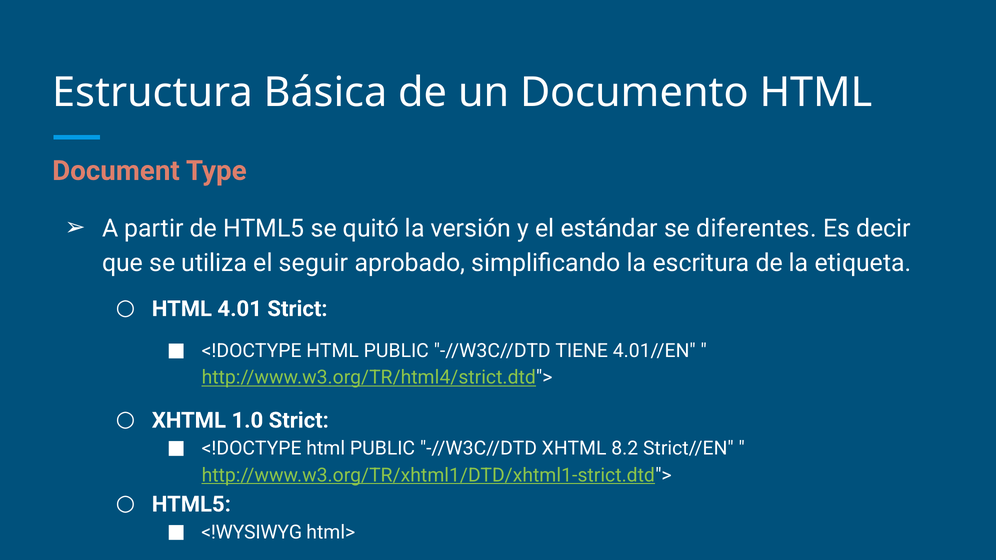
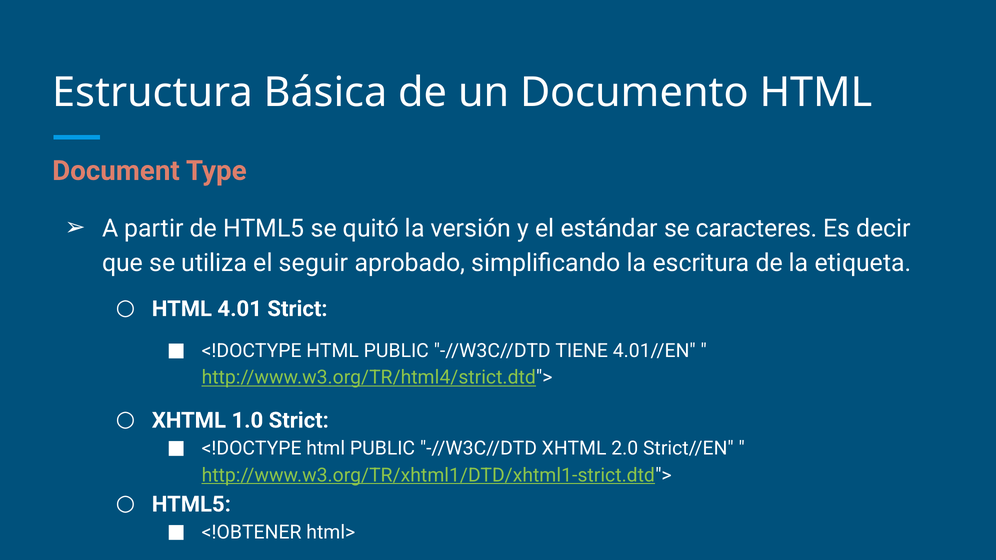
diferentes: diferentes -> caracteres
8.2: 8.2 -> 2.0
<!WYSIWYG: <!WYSIWYG -> <!OBTENER
